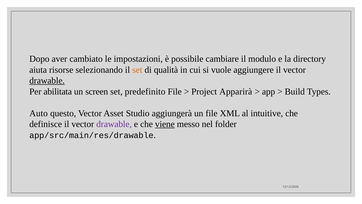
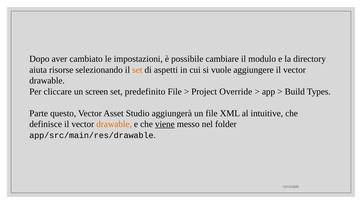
qualità: qualità -> aspetti
drawable at (47, 81) underline: present -> none
abilitata: abilitata -> cliccare
Apparirà: Apparirà -> Override
Auto: Auto -> Parte
drawable at (114, 124) colour: purple -> orange
